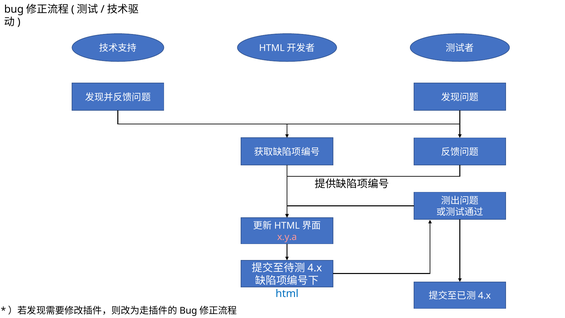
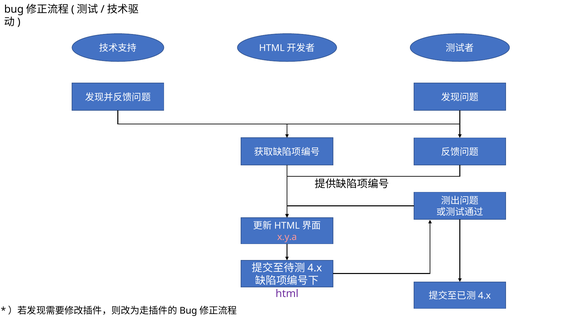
html colour: blue -> purple
